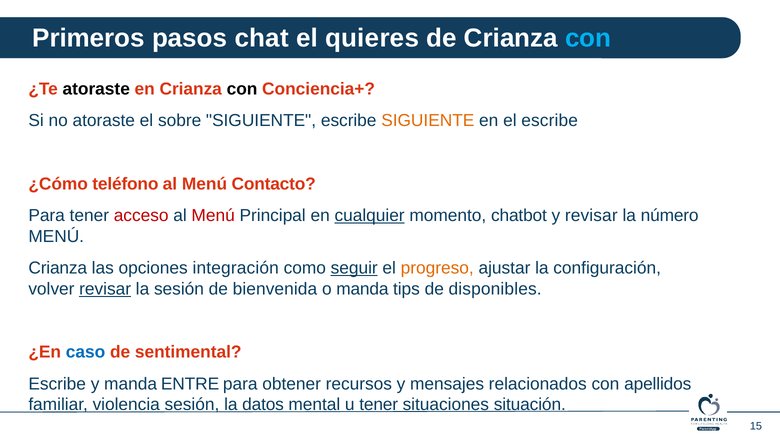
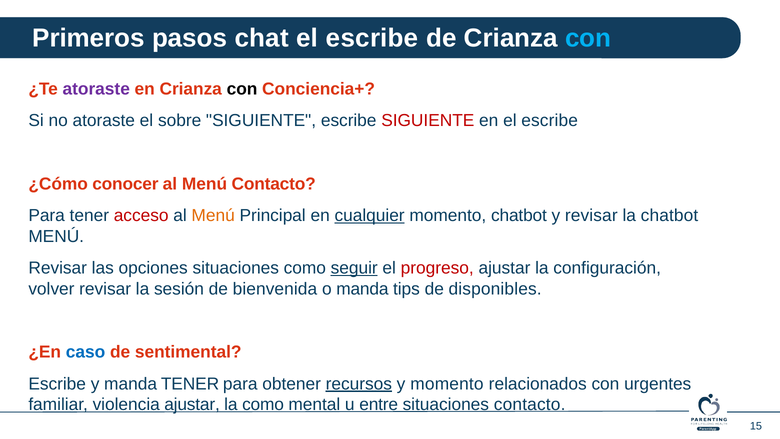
quieres at (372, 38): quieres -> escribe
atoraste at (96, 89) colour: black -> purple
SIGUIENTE at (428, 121) colour: orange -> red
teléfono: teléfono -> conocer
Menú at (213, 215) colour: red -> orange
la número: número -> chatbot
Crianza at (58, 268): Crianza -> Revisar
opciones integración: integración -> situaciones
progreso colour: orange -> red
revisar at (105, 289) underline: present -> none
manda ENTRE: ENTRE -> TENER
recursos underline: none -> present
y mensajes: mensajes -> momento
apellidos: apellidos -> urgentes
violencia sesión: sesión -> ajustar
la datos: datos -> como
u tener: tener -> entre
situaciones situación: situación -> contacto
